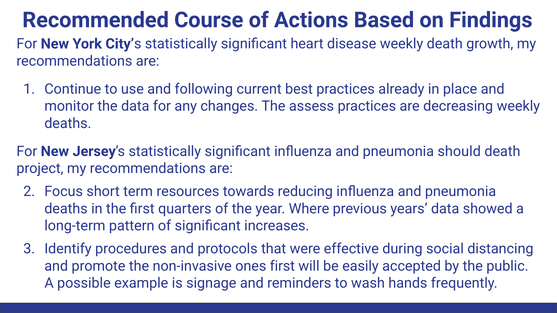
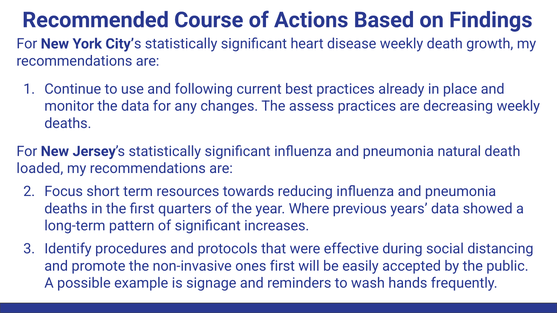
should: should -> natural
project: project -> loaded
